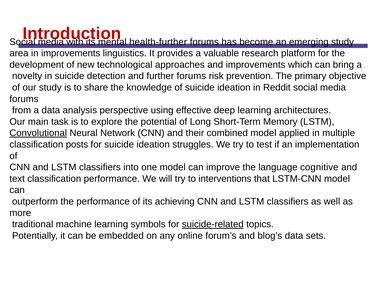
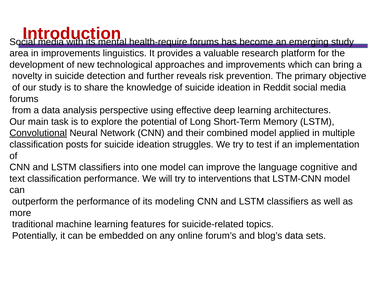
health-further: health-further -> health-require
further forums: forums -> reveals
achieving: achieving -> modeling
symbols: symbols -> features
suicide-related underline: present -> none
